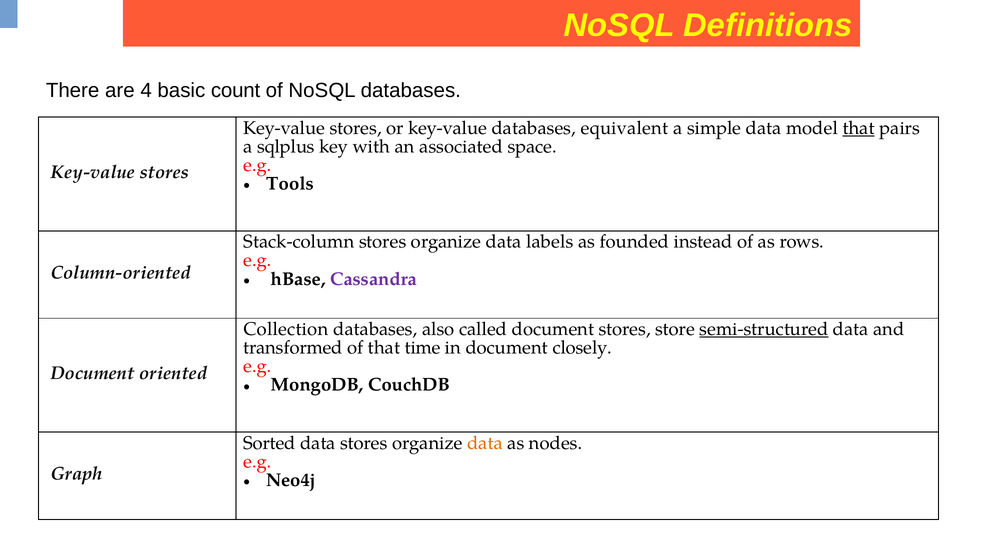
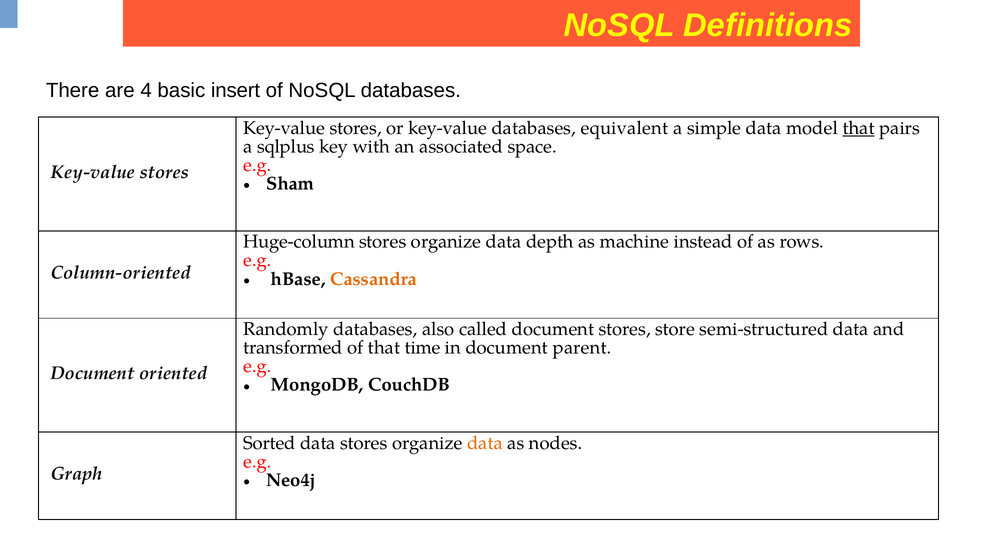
count: count -> insert
Tools: Tools -> Sham
Stack-column: Stack-column -> Huge-column
labels: labels -> depth
founded: founded -> machine
Cassandra colour: purple -> orange
Collection: Collection -> Randomly
semi-structured underline: present -> none
closely: closely -> parent
